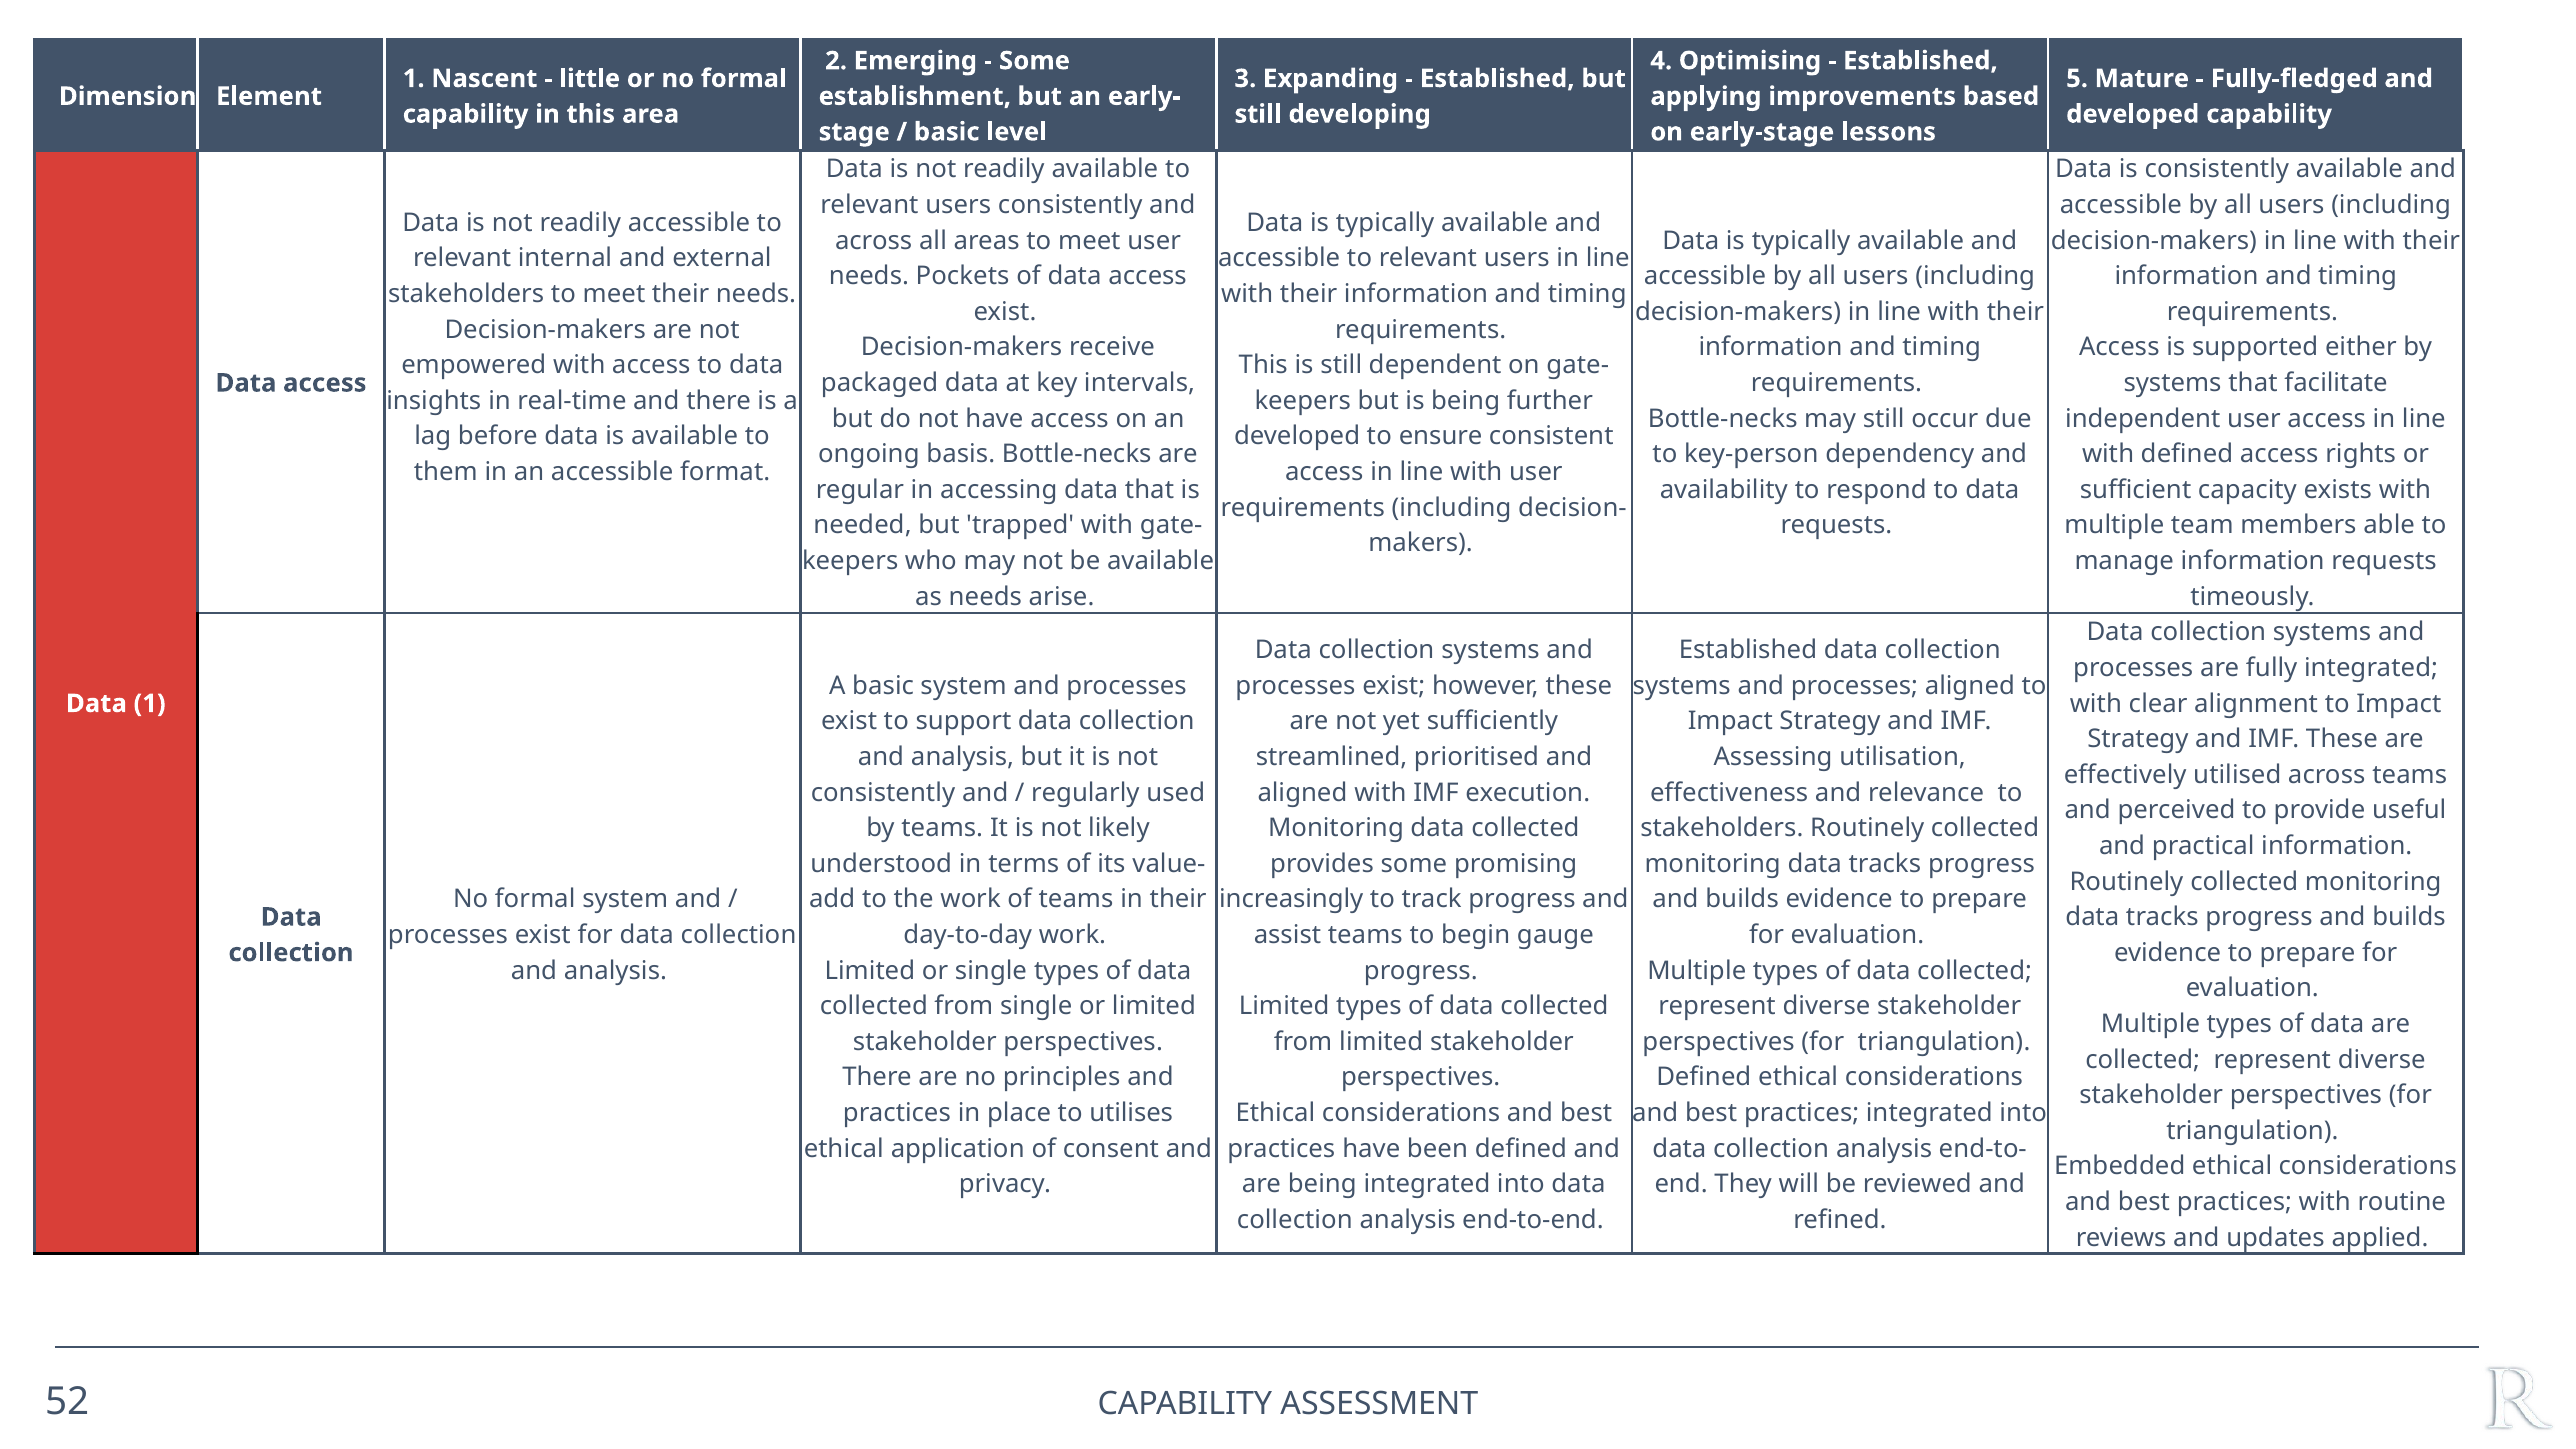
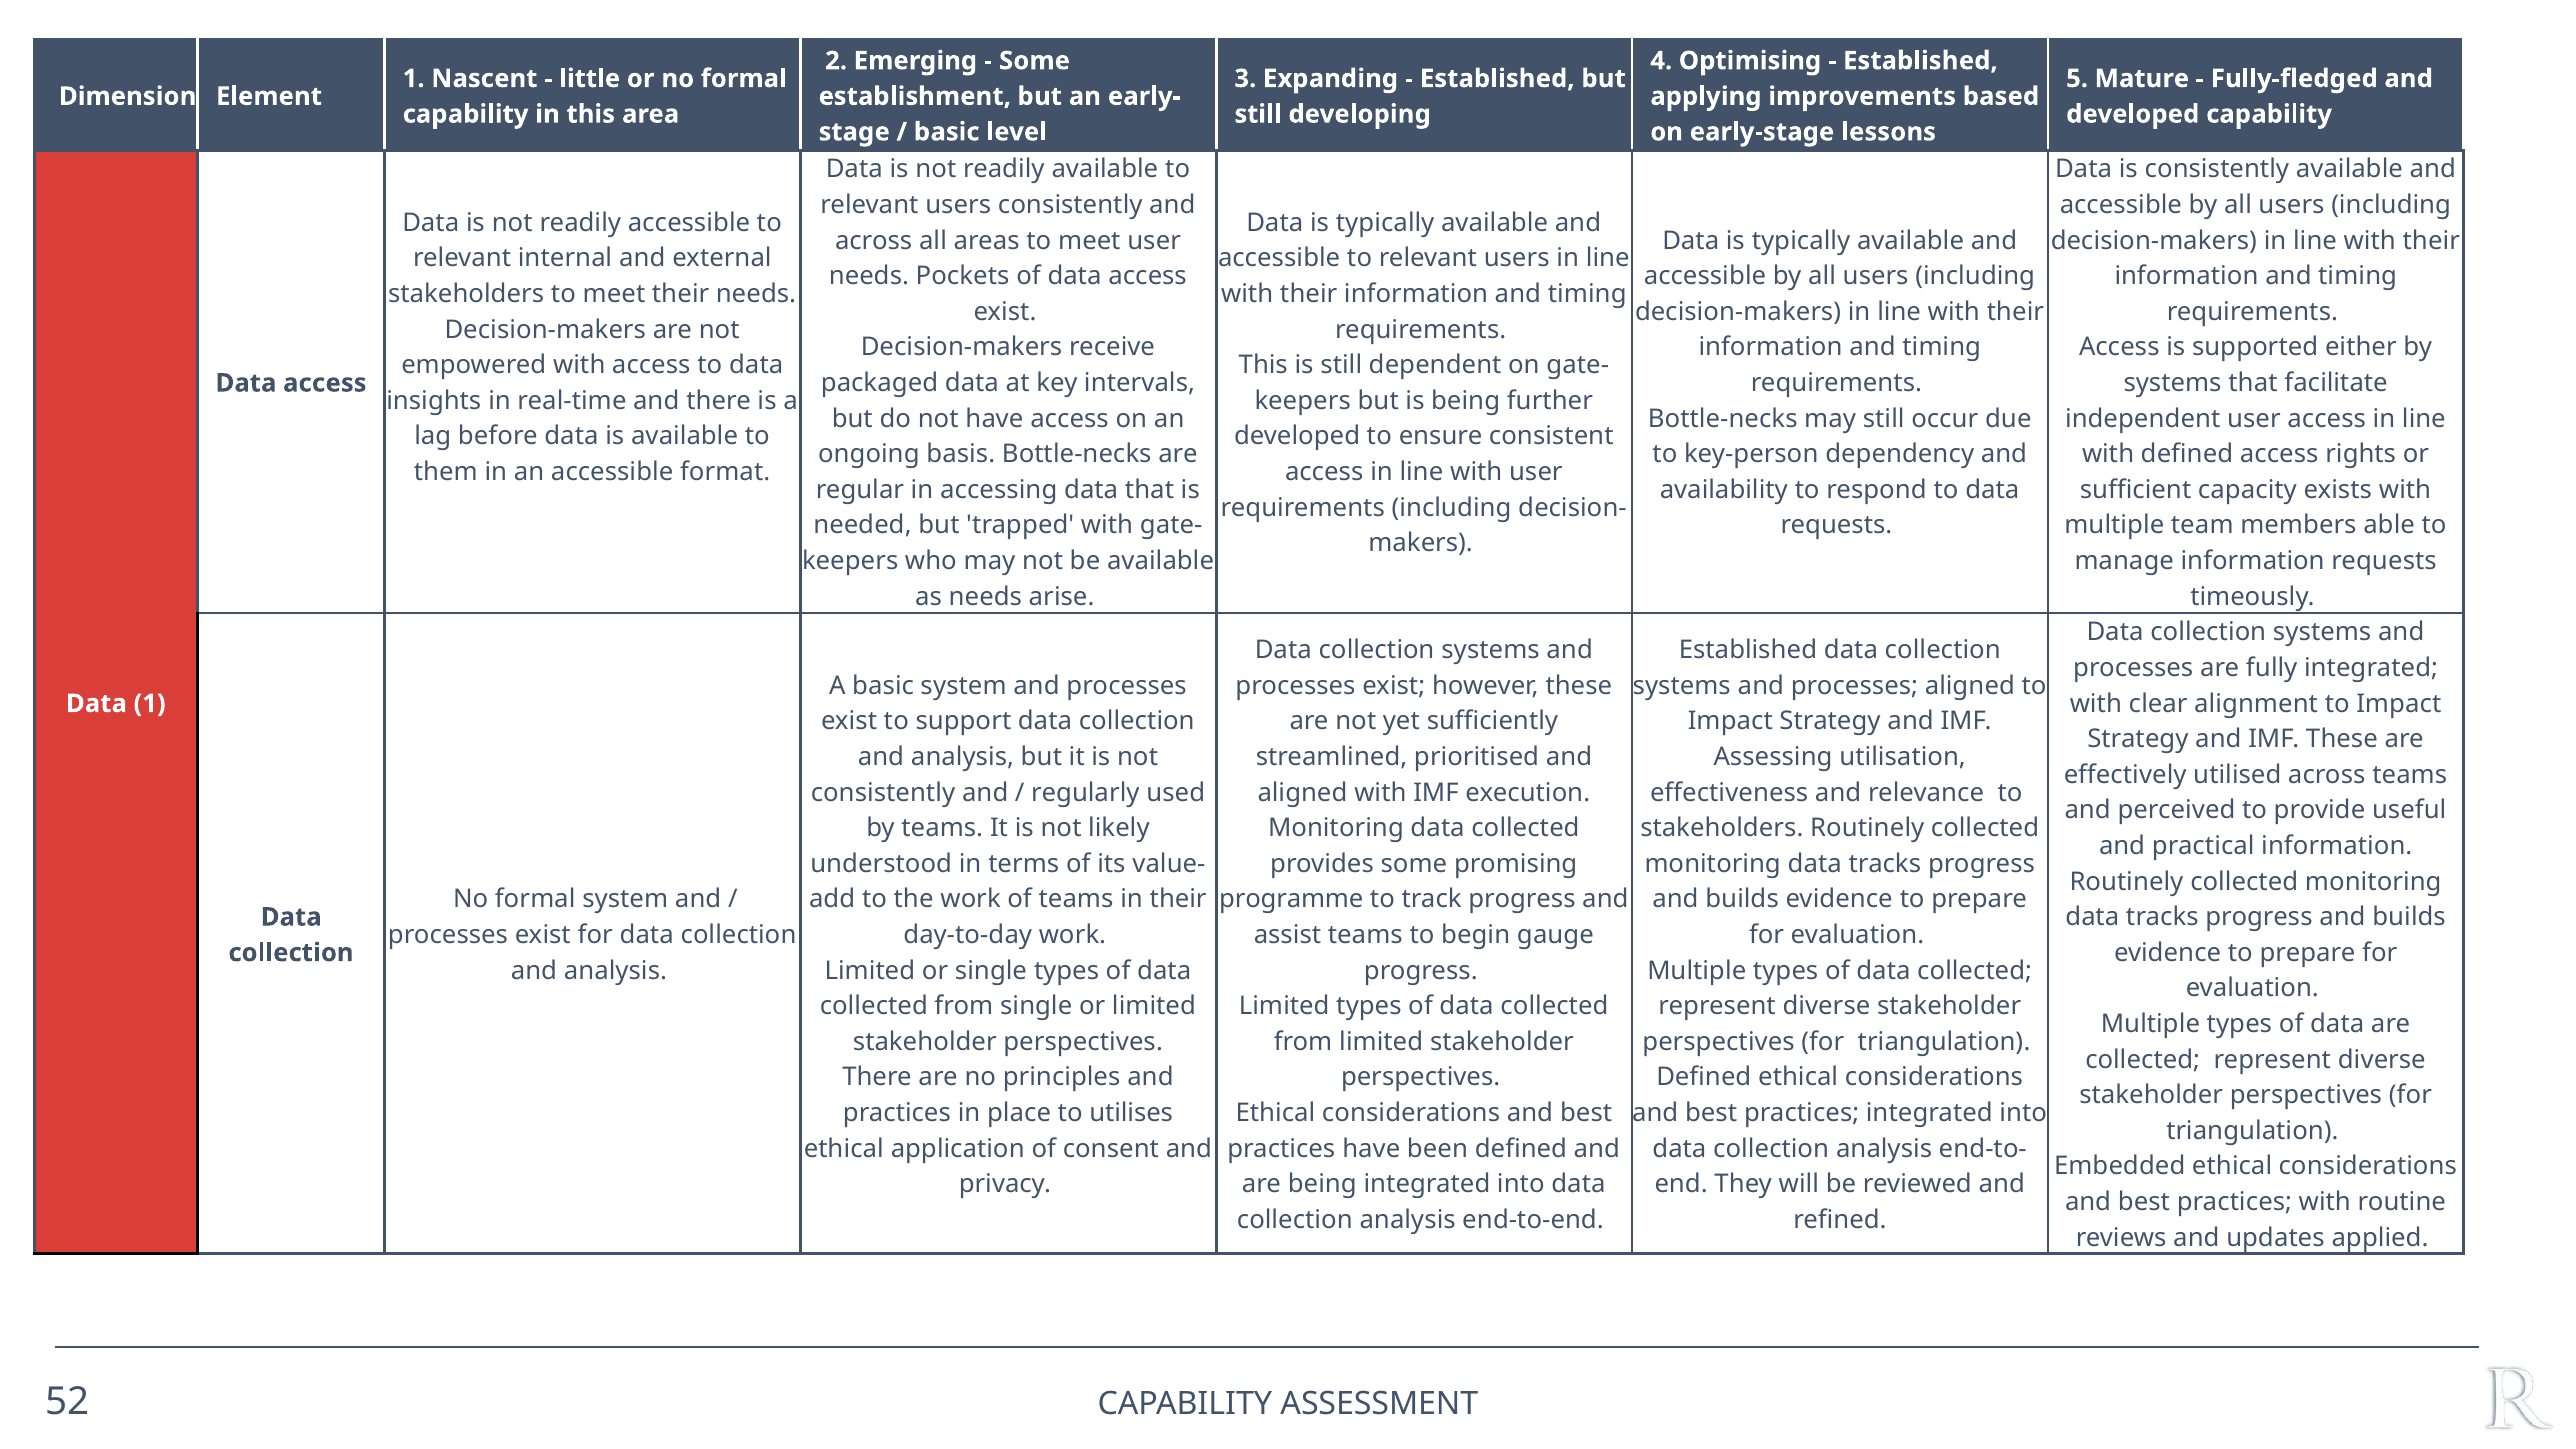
increasingly: increasingly -> programme
